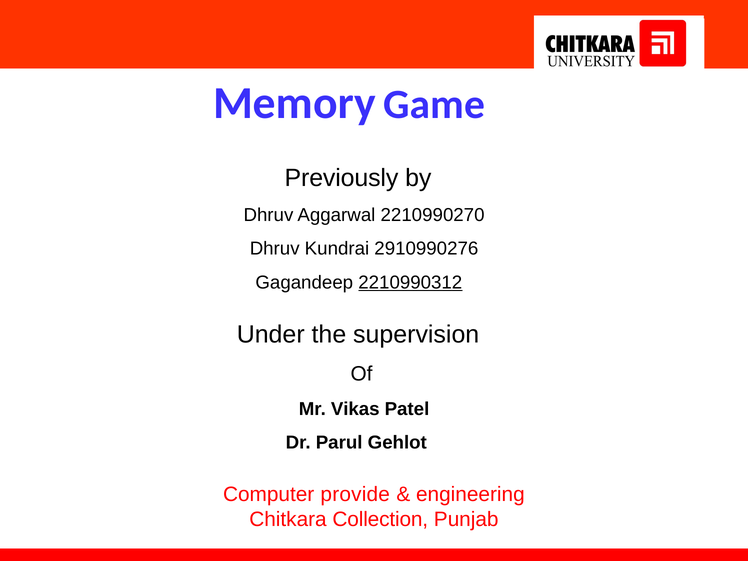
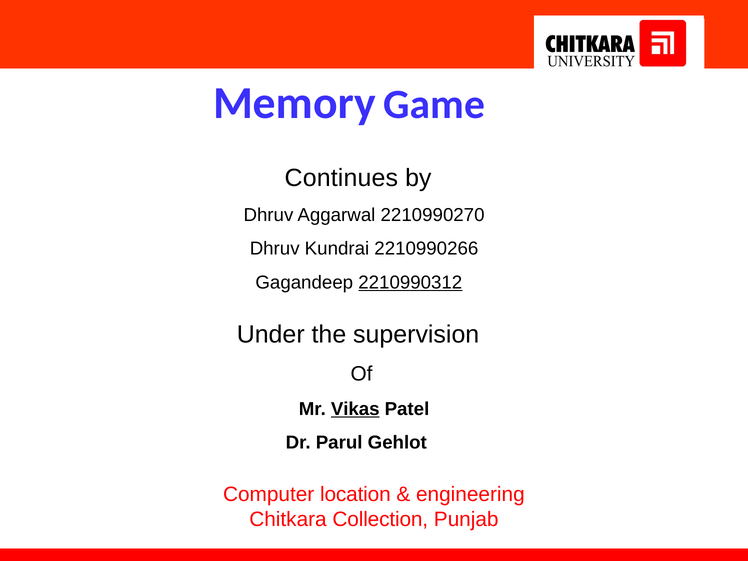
Previously: Previously -> Continues
2910990276: 2910990276 -> 2210990266
Vikas underline: none -> present
provide: provide -> location
